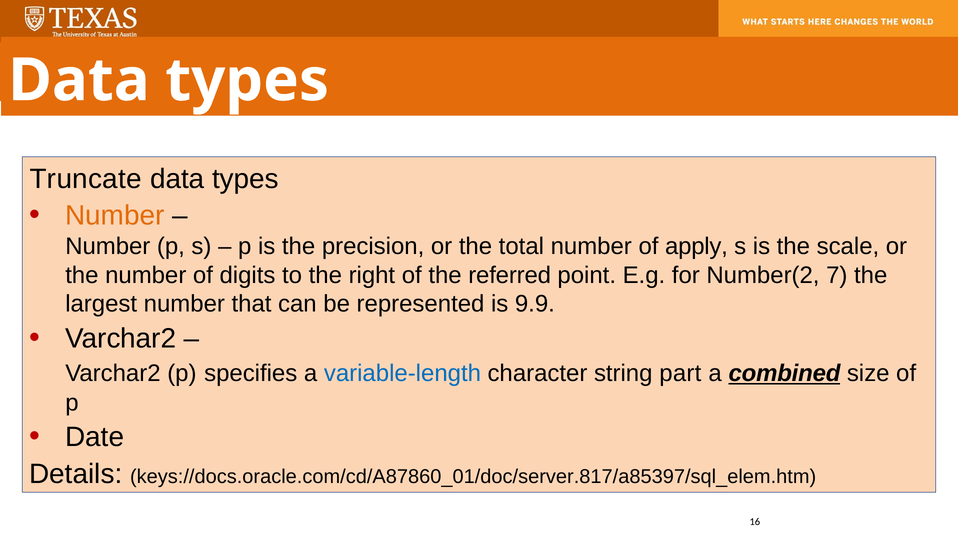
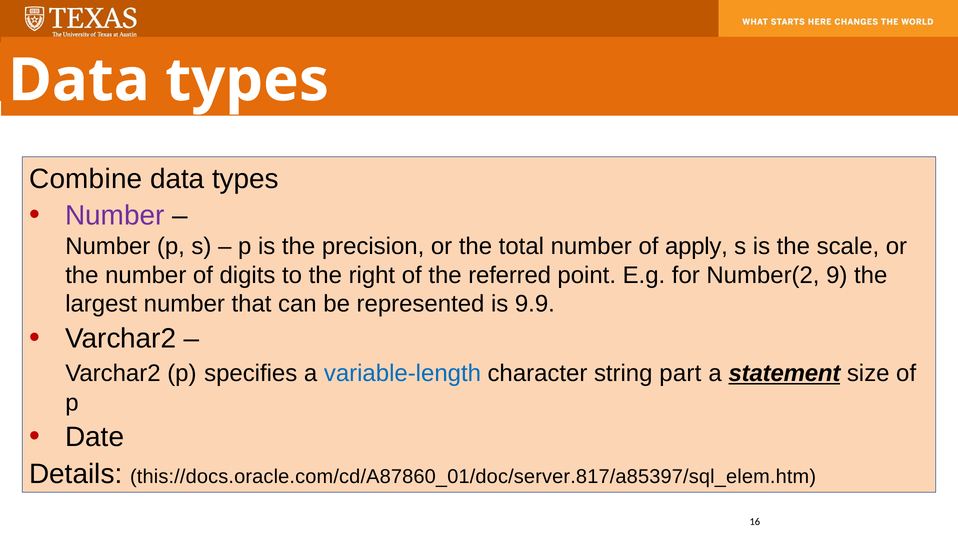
Truncate: Truncate -> Combine
Number at (115, 216) colour: orange -> purple
7: 7 -> 9
combined: combined -> statement
keys://docs.oracle.com/cd/A87860_01/doc/server.817/a85397/sql_elem.htm: keys://docs.oracle.com/cd/A87860_01/doc/server.817/a85397/sql_elem.htm -> this://docs.oracle.com/cd/A87860_01/doc/server.817/a85397/sql_elem.htm
